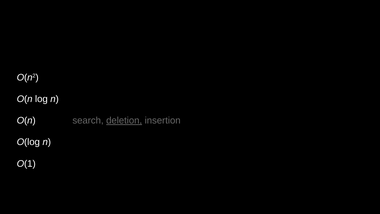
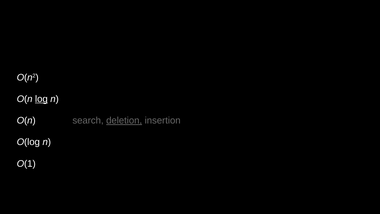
log underline: none -> present
